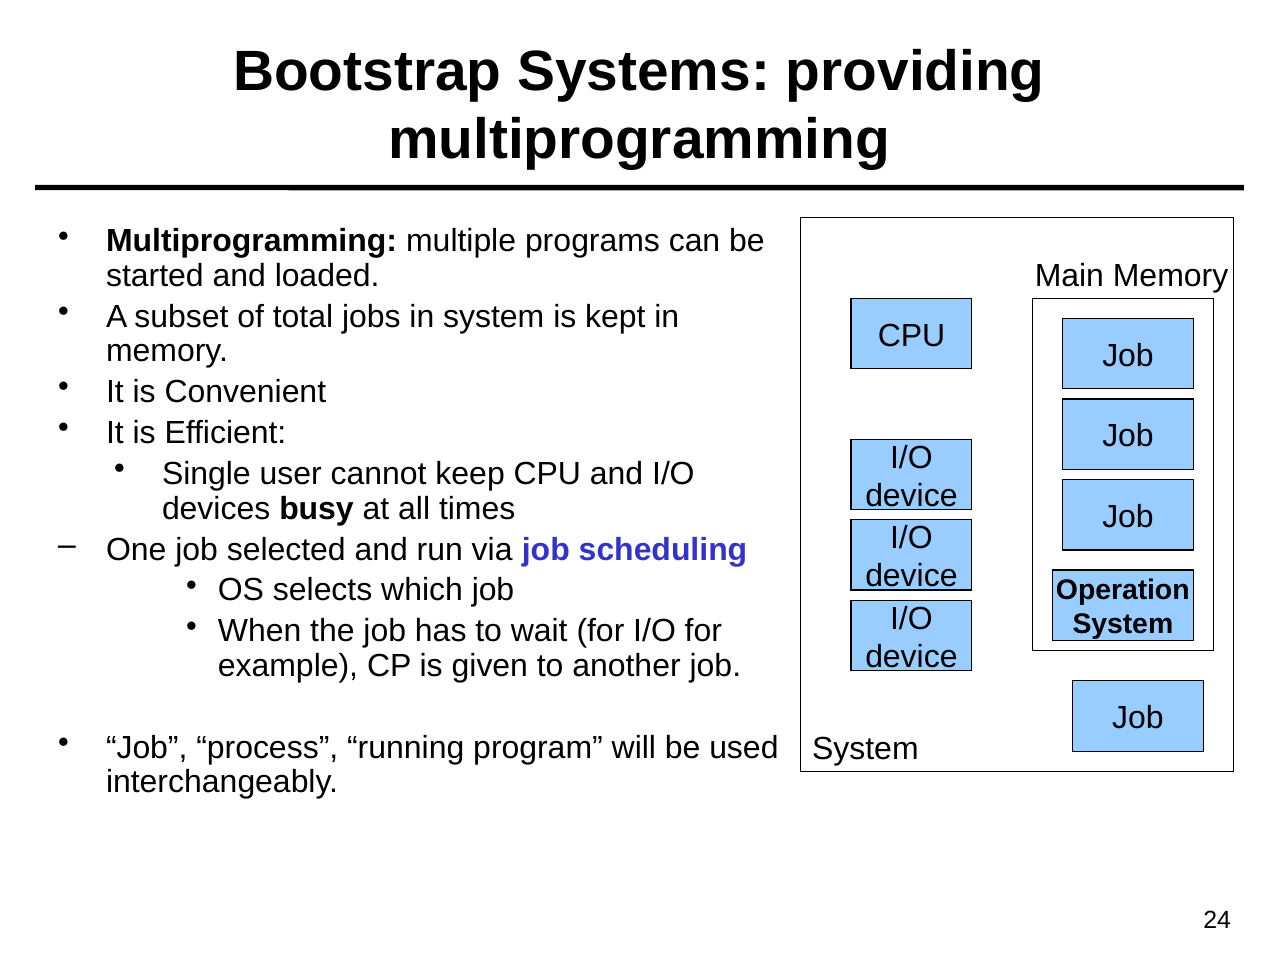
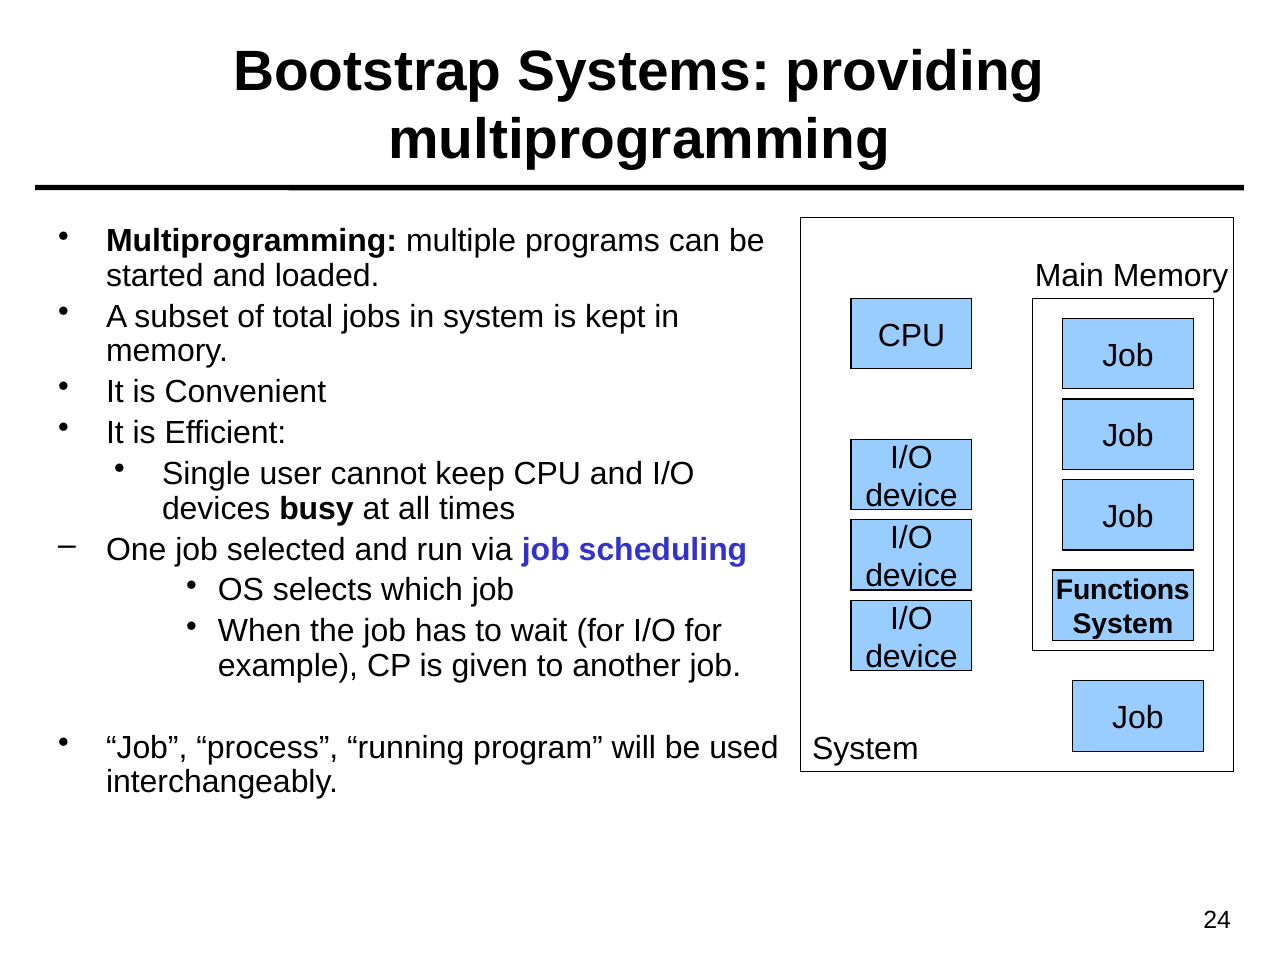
Operation: Operation -> Functions
